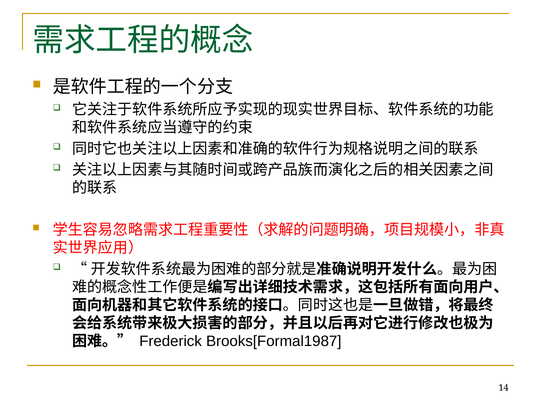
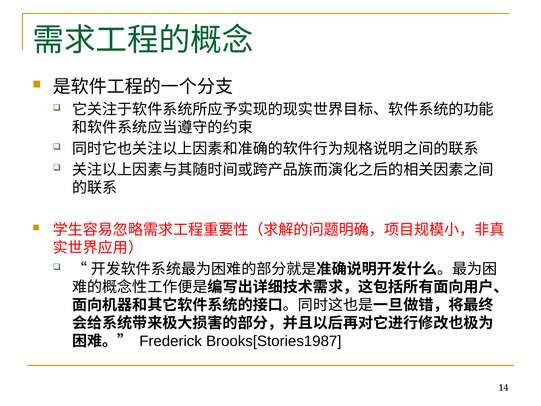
Brooks[Formal1987: Brooks[Formal1987 -> Brooks[Stories1987
